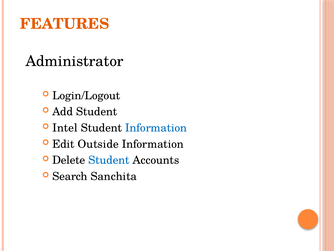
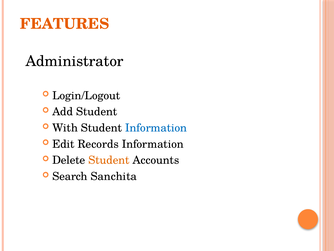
Intel: Intel -> With
Outside: Outside -> Records
Student at (109, 160) colour: blue -> orange
